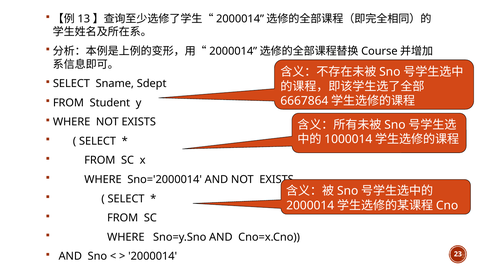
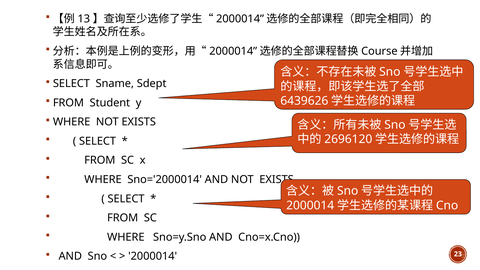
6667864: 6667864 -> 6439626
1000014: 1000014 -> 2696120
